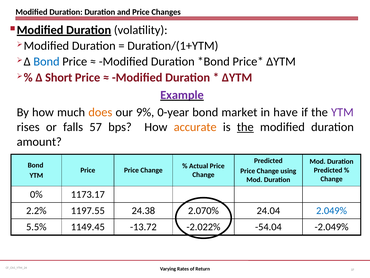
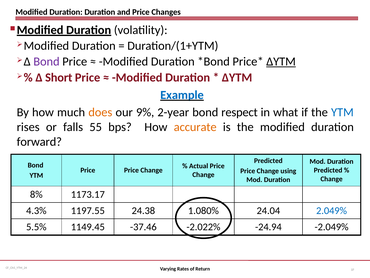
Bond at (47, 62) colour: blue -> purple
∆YTM at (281, 62) underline: none -> present
Example colour: purple -> blue
0-year: 0-year -> 2-year
market: market -> respect
have: have -> what
YTM at (342, 112) colour: purple -> blue
57: 57 -> 55
the at (245, 127) underline: present -> none
amount: amount -> forward
0%: 0% -> 8%
2.2%: 2.2% -> 4.3%
2.070%: 2.070% -> 1.080%
-13.72: -13.72 -> -37.46
-54.04: -54.04 -> -24.94
